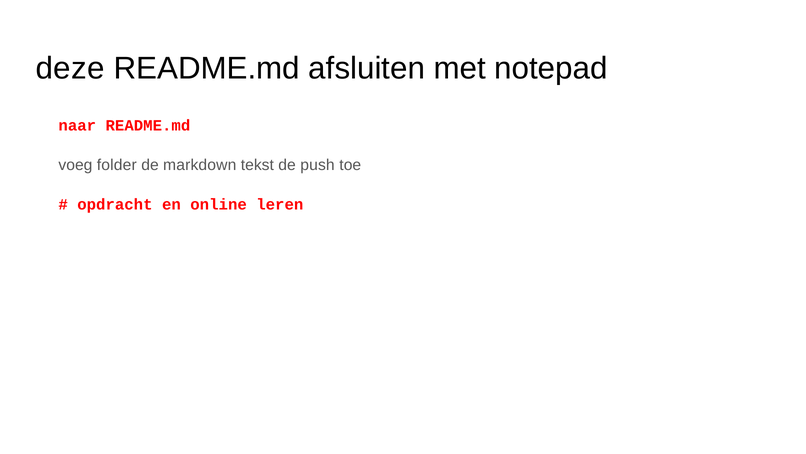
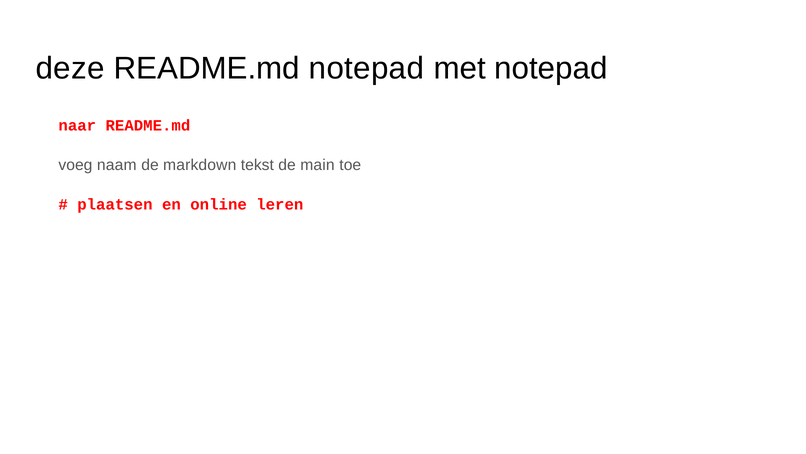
README.md afsluiten: afsluiten -> notepad
folder: folder -> naam
push: push -> main
opdracht: opdracht -> plaatsen
